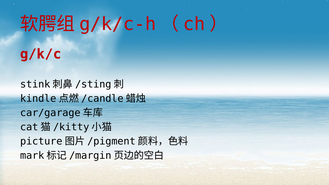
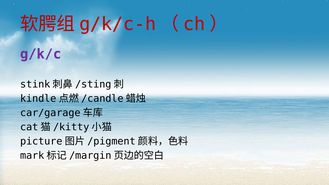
g/k/c colour: red -> purple
